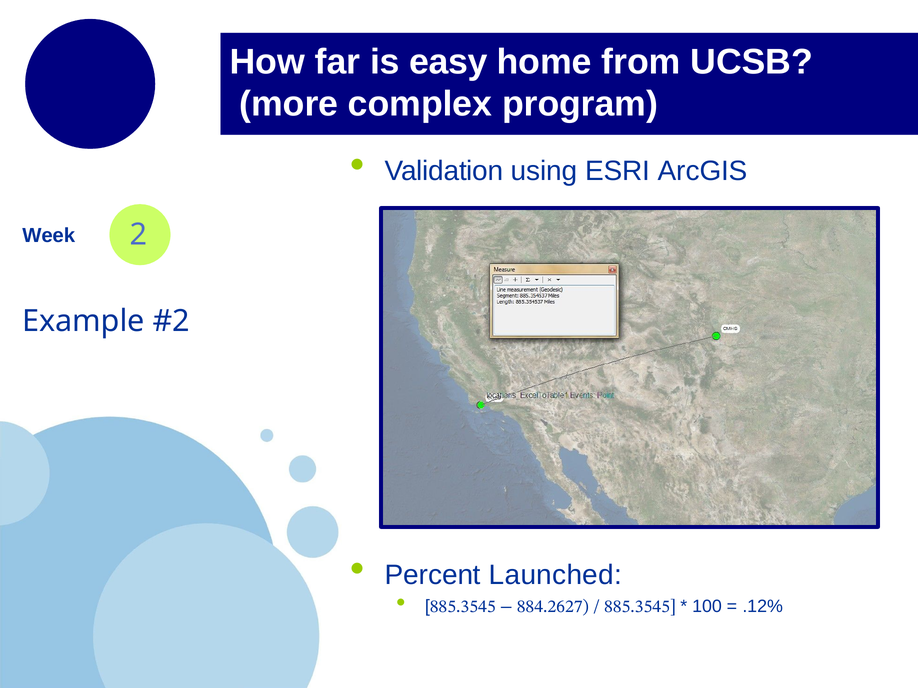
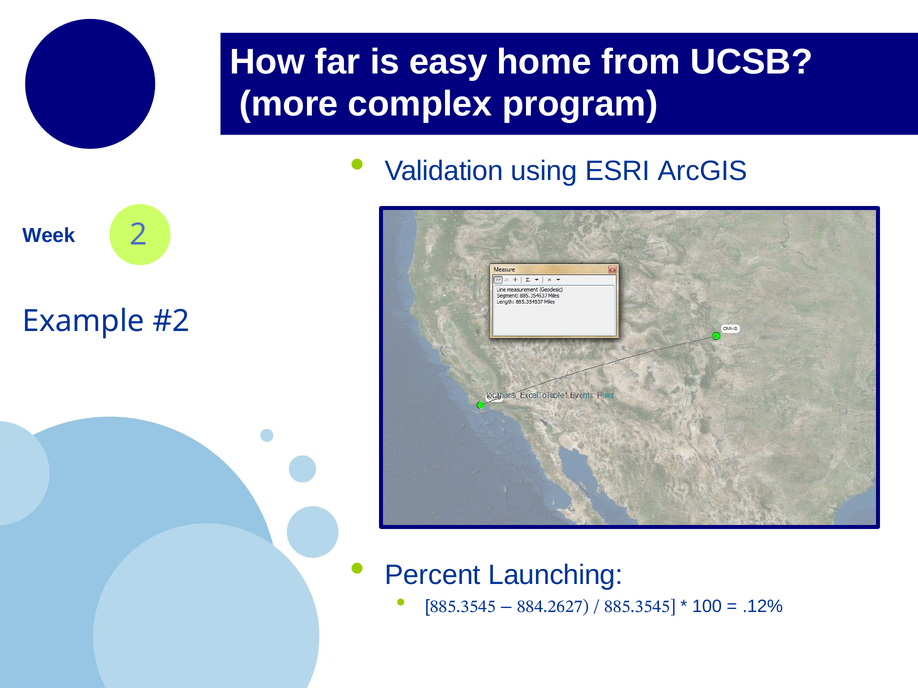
Launched: Launched -> Launching
